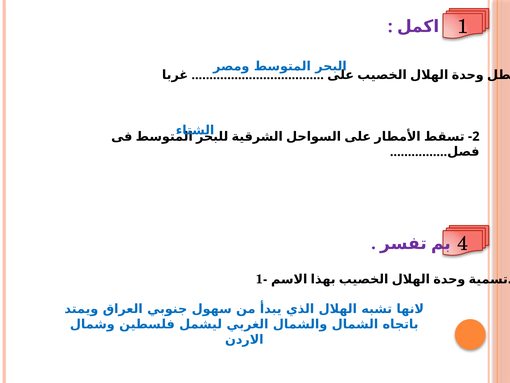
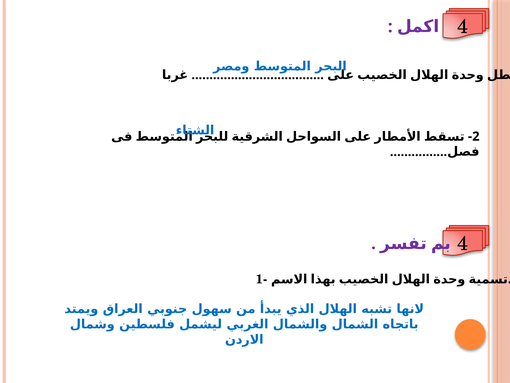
1 at (463, 27): 1 -> 4
